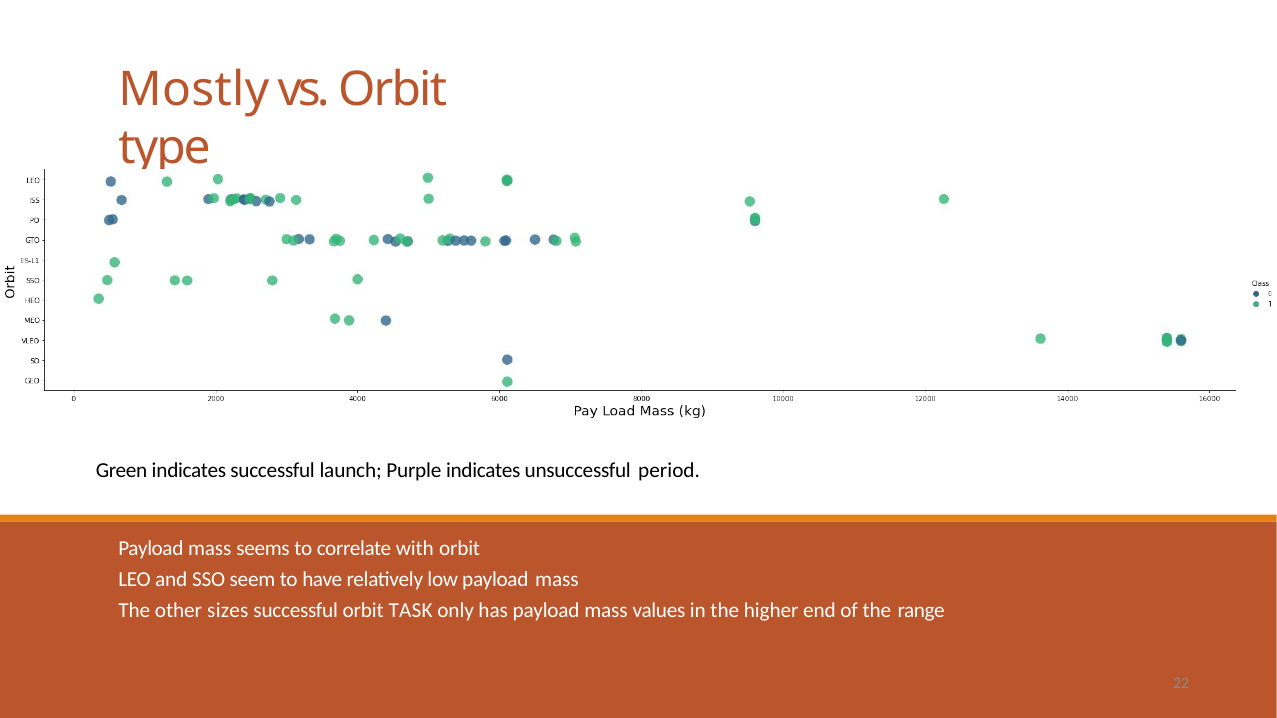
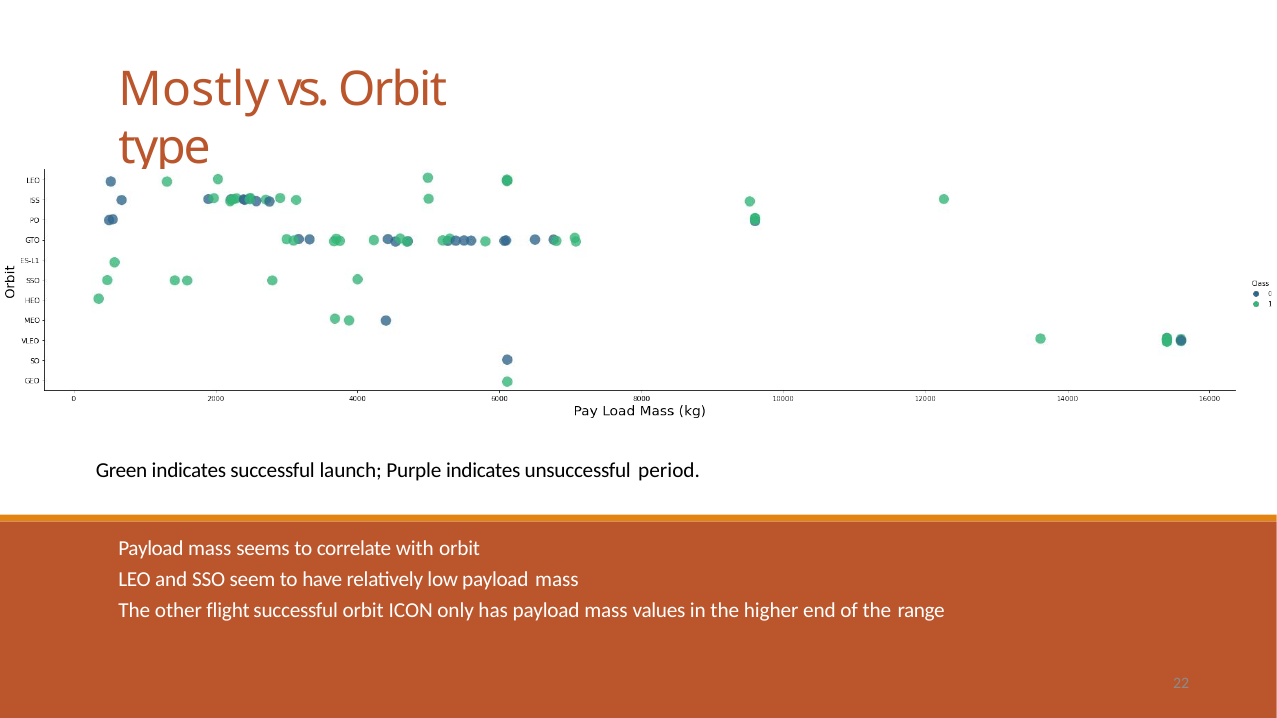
sizes: sizes -> flight
TASK: TASK -> ICON
